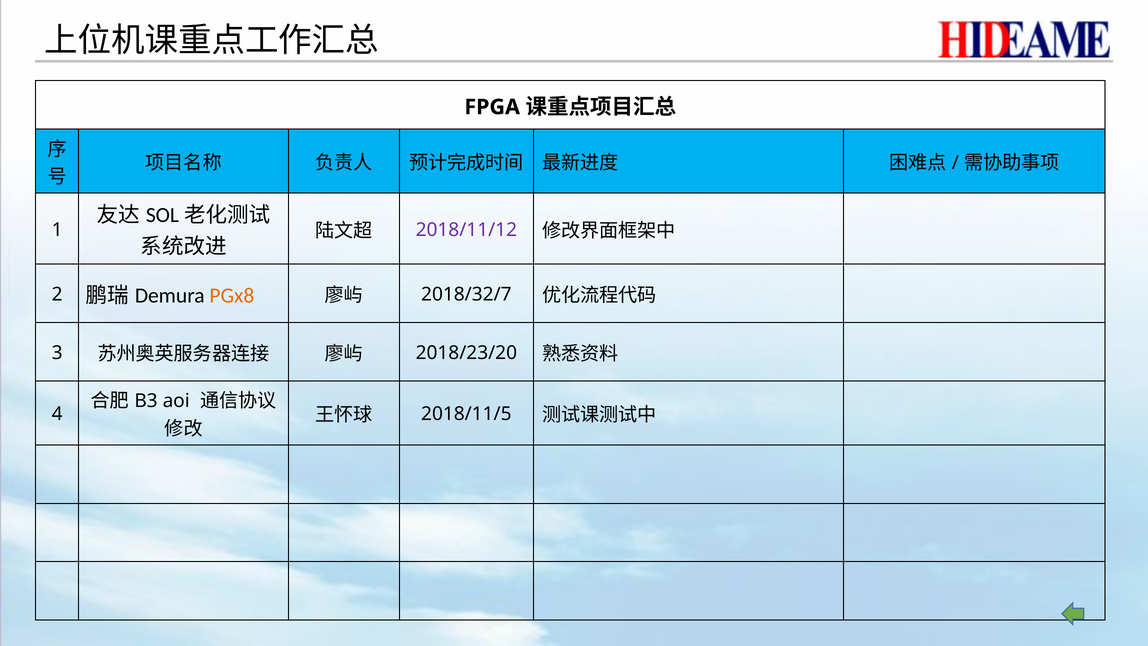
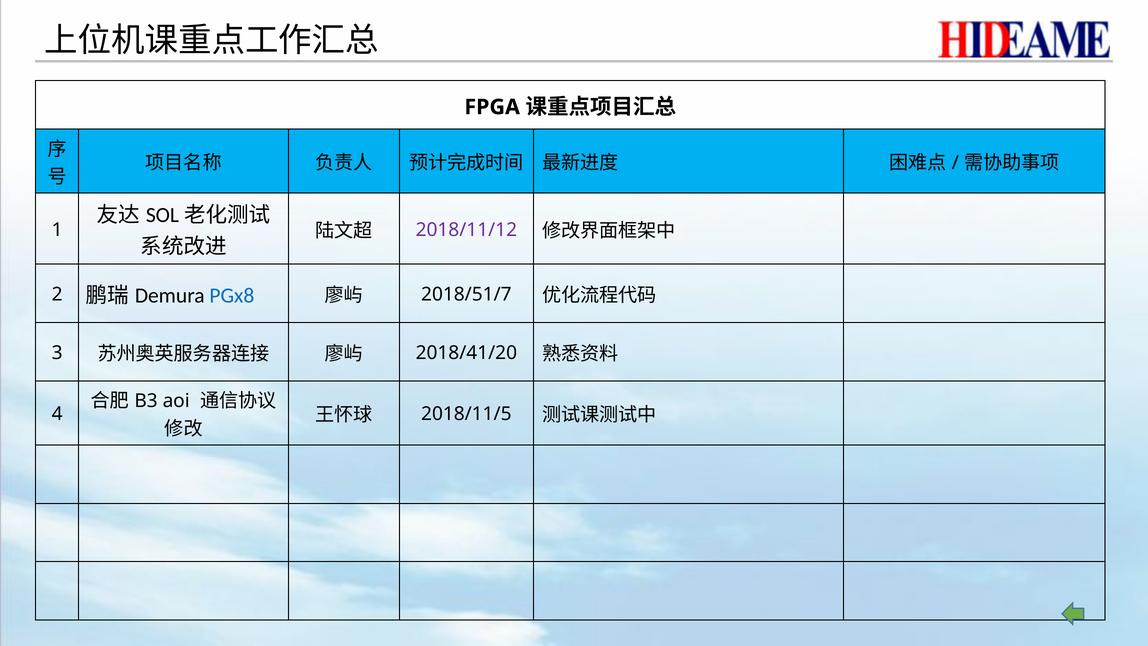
PGx8 colour: orange -> blue
2018/32/7: 2018/32/7 -> 2018/51/7
2018/23/20: 2018/23/20 -> 2018/41/20
